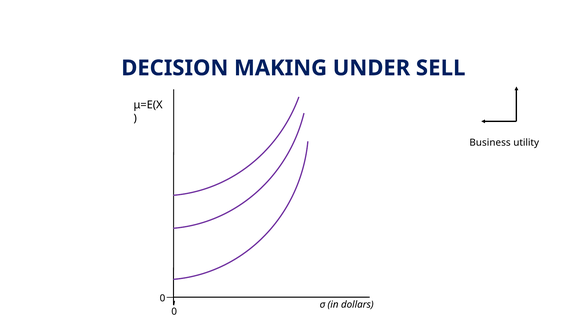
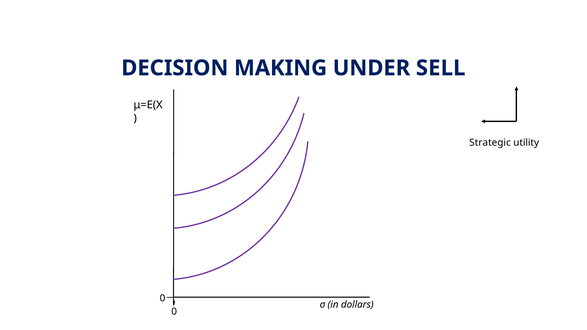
Business: Business -> Strategic
